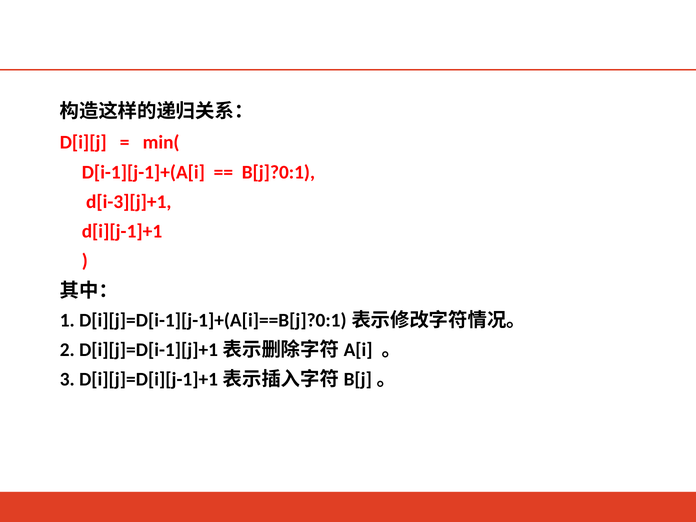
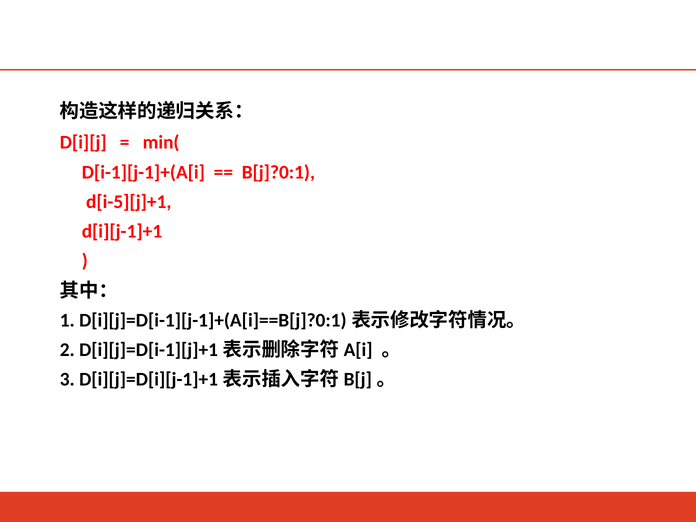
d[i-3][j]+1: d[i-3][j]+1 -> d[i-5][j]+1
